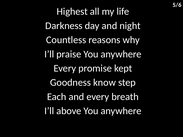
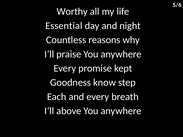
Highest: Highest -> Worthy
Darkness: Darkness -> Essential
